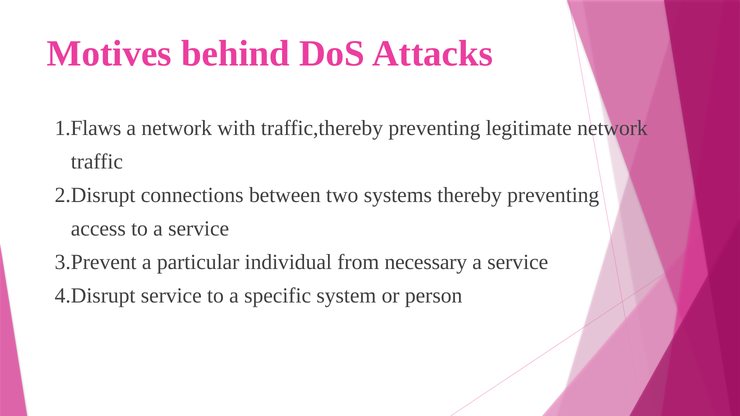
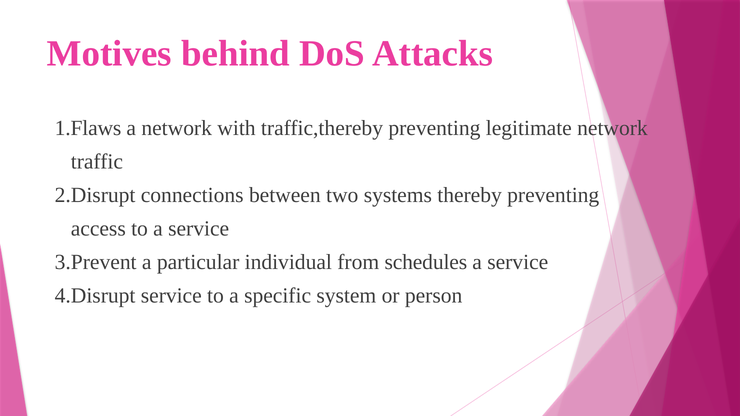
necessary: necessary -> schedules
